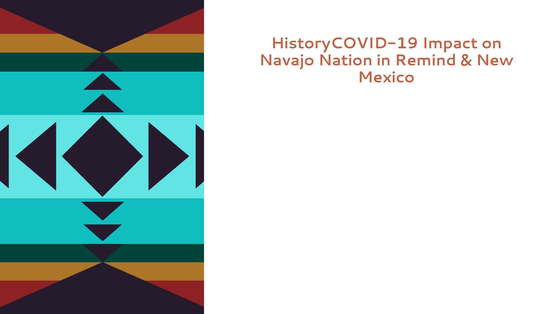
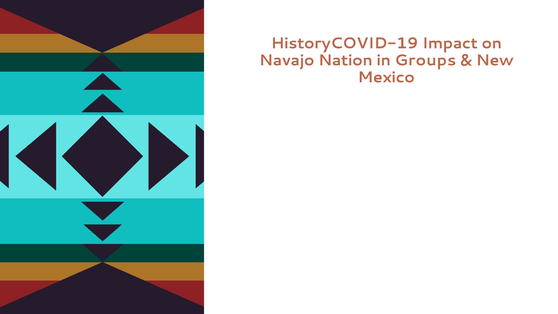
Remind: Remind -> Groups
